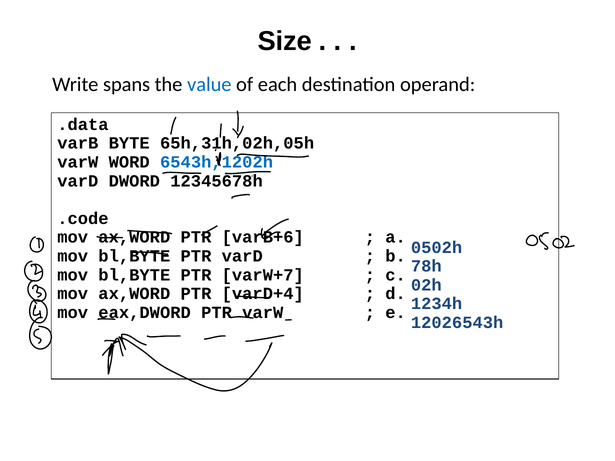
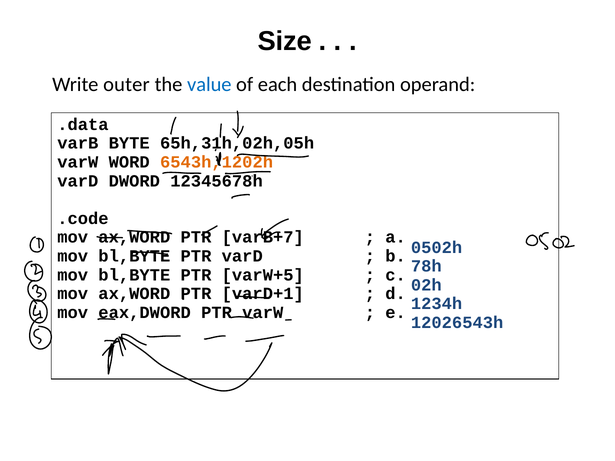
spans: spans -> outer
6543h,1202h colour: blue -> orange
varB+6: varB+6 -> varB+7
varW+7: varW+7 -> varW+5
varD+4: varD+4 -> varD+1
